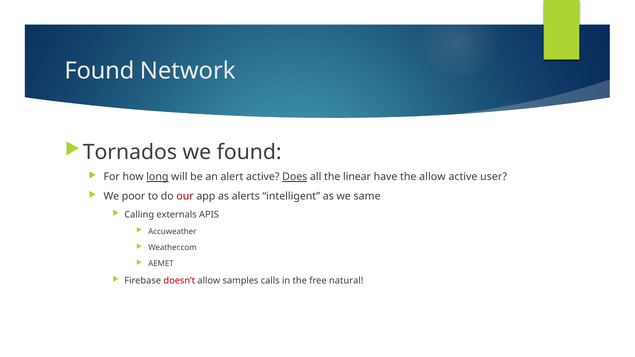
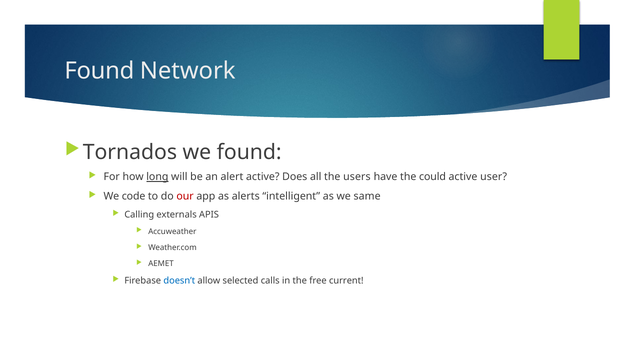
Does underline: present -> none
linear: linear -> users
the allow: allow -> could
poor: poor -> code
doesn’t colour: red -> blue
samples: samples -> selected
natural: natural -> current
